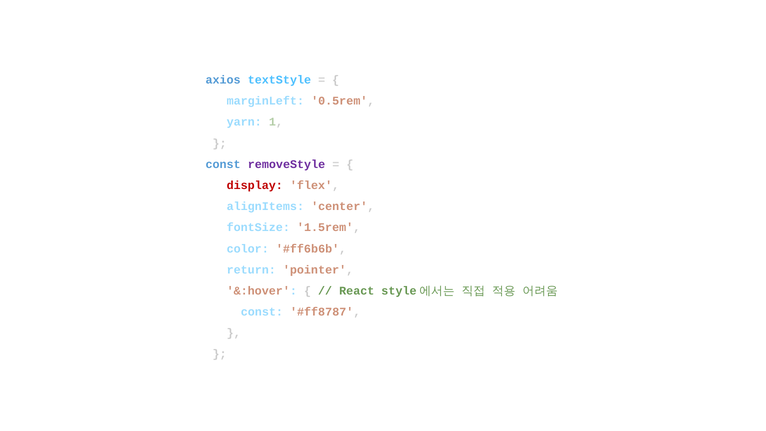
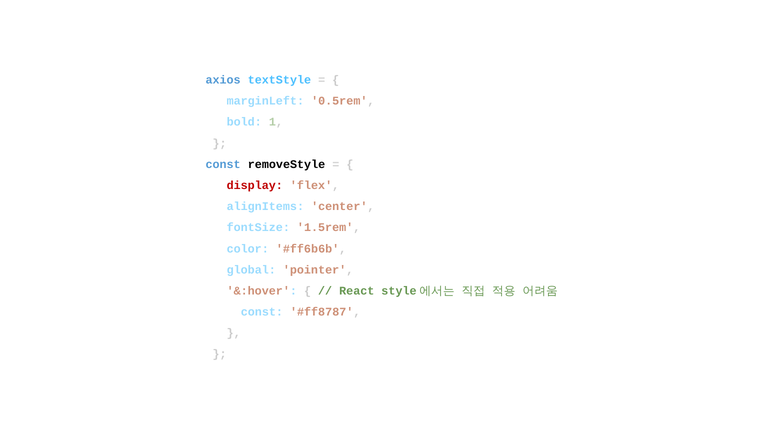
yarn: yarn -> bold
removeStyle colour: purple -> black
return: return -> global
